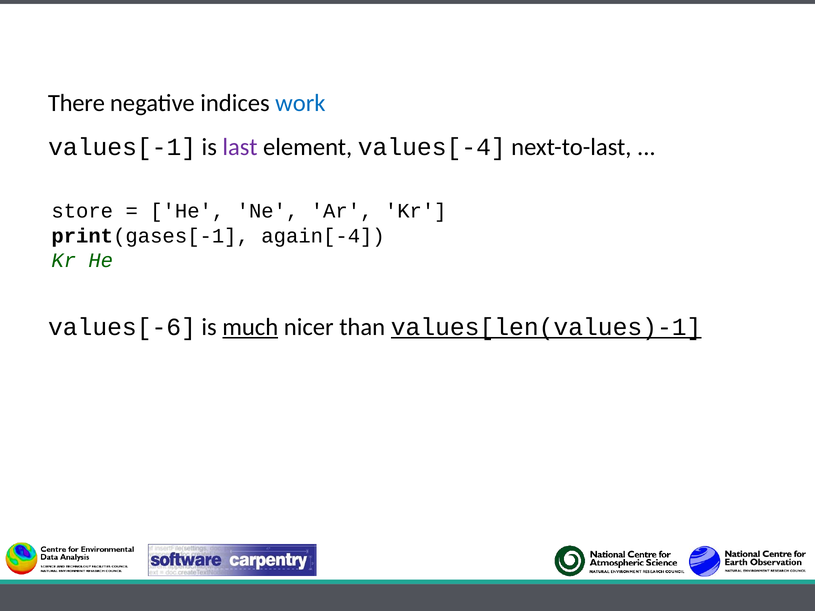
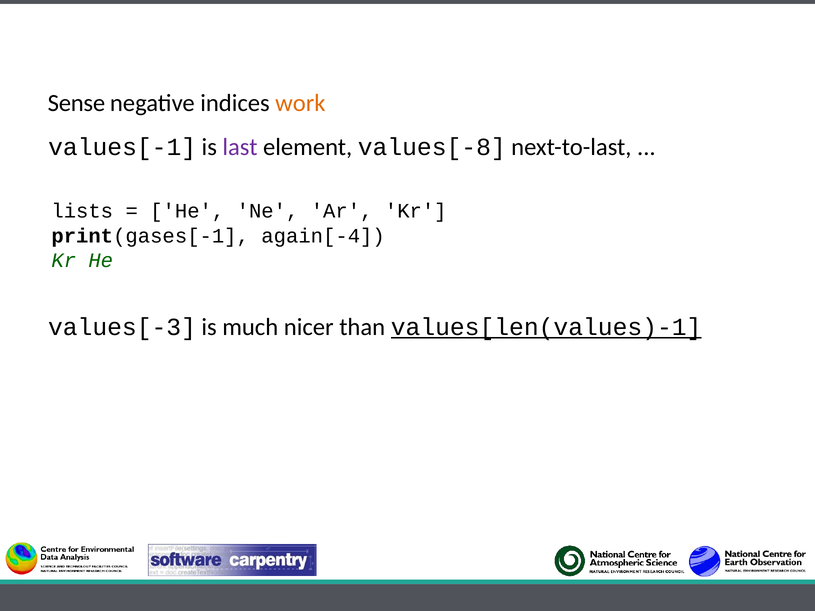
There: There -> Sense
work colour: blue -> orange
values[-4: values[-4 -> values[-8
store: store -> lists
values[-6: values[-6 -> values[-3
much underline: present -> none
